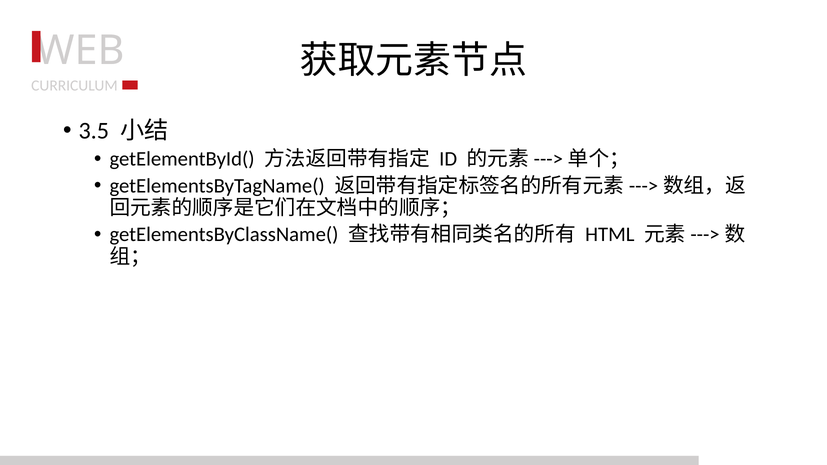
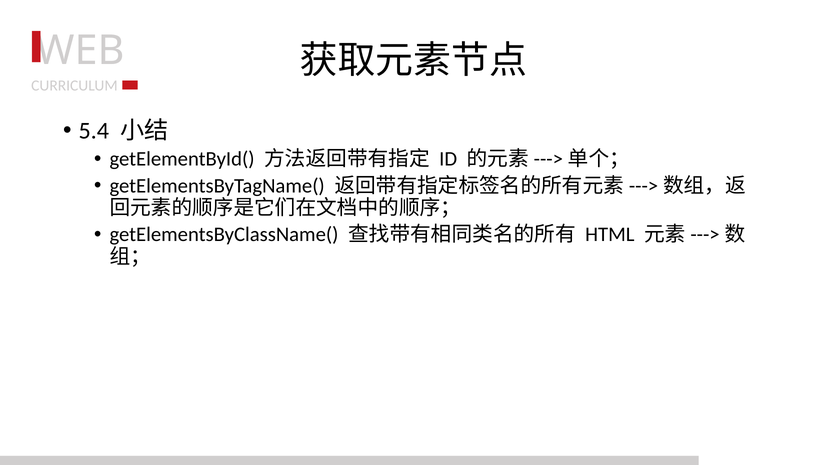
3.5: 3.5 -> 5.4
